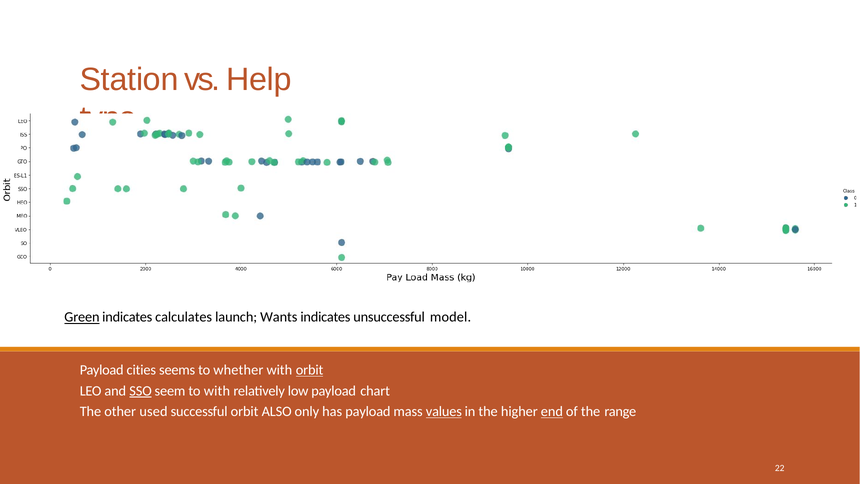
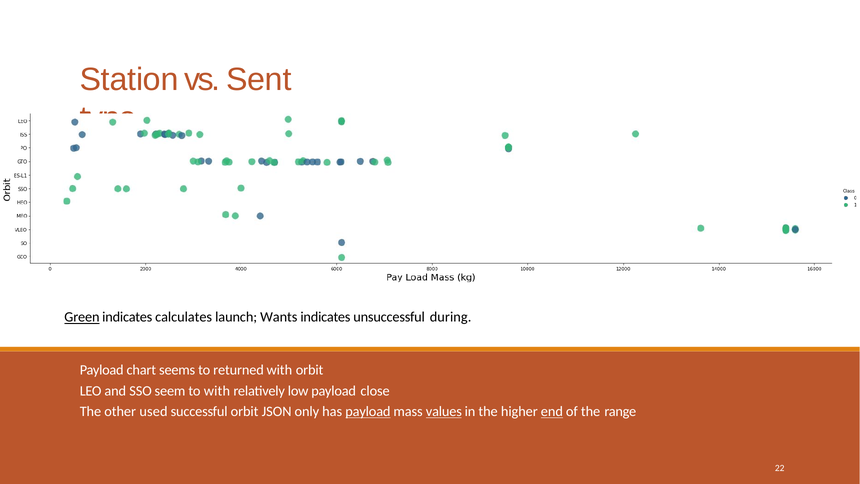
Help: Help -> Sent
model: model -> during
cities: cities -> chart
whether: whether -> returned
orbit at (310, 370) underline: present -> none
SSO underline: present -> none
chart: chart -> close
ALSO: ALSO -> JSON
payload at (368, 411) underline: none -> present
